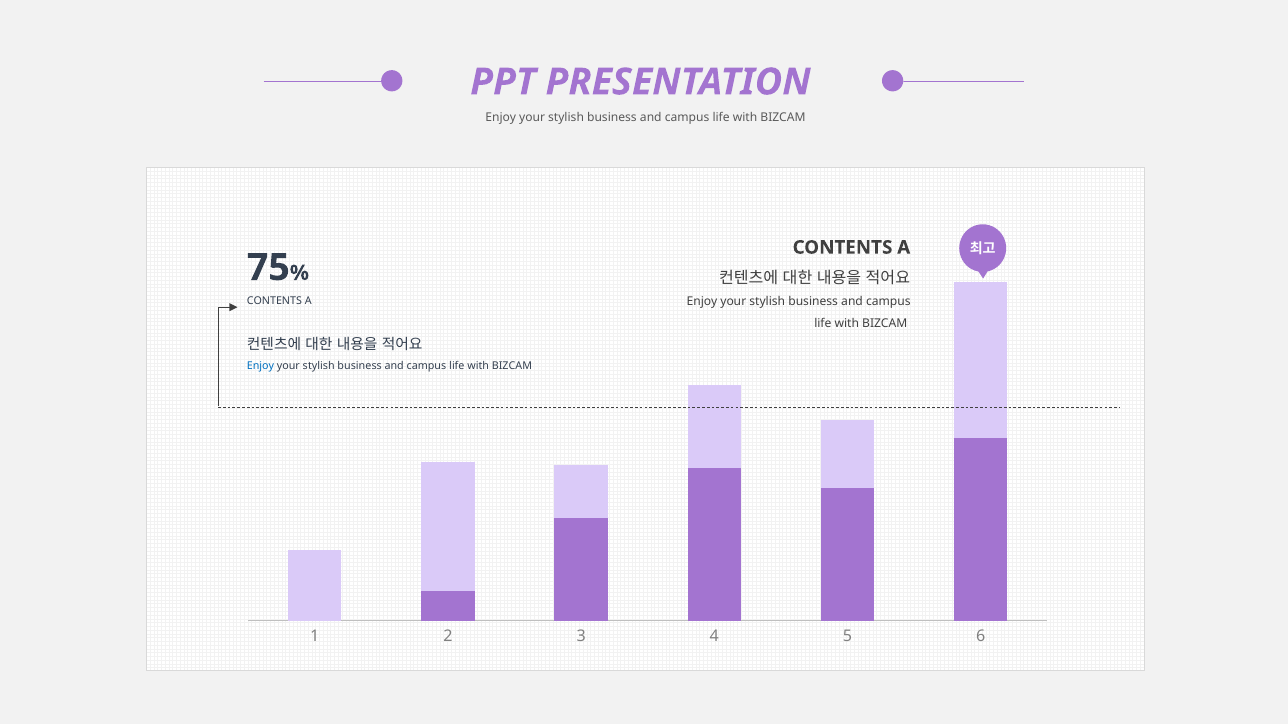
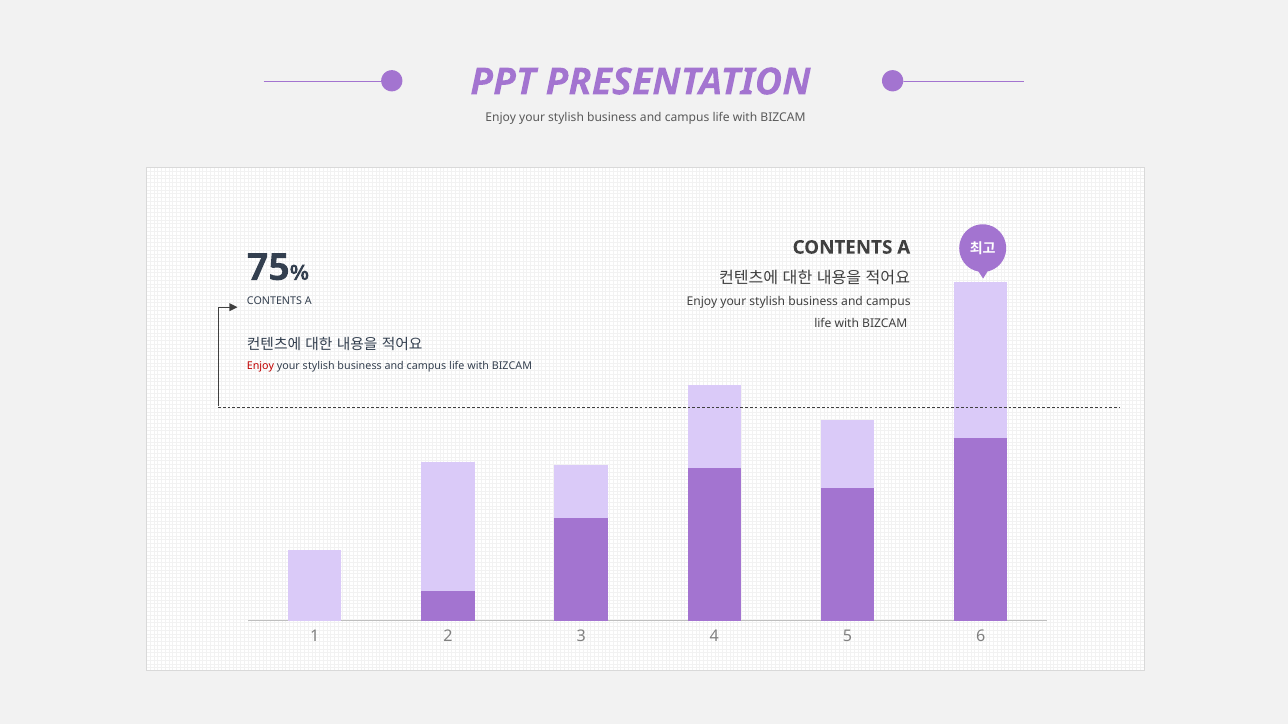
Enjoy at (261, 367) colour: blue -> red
